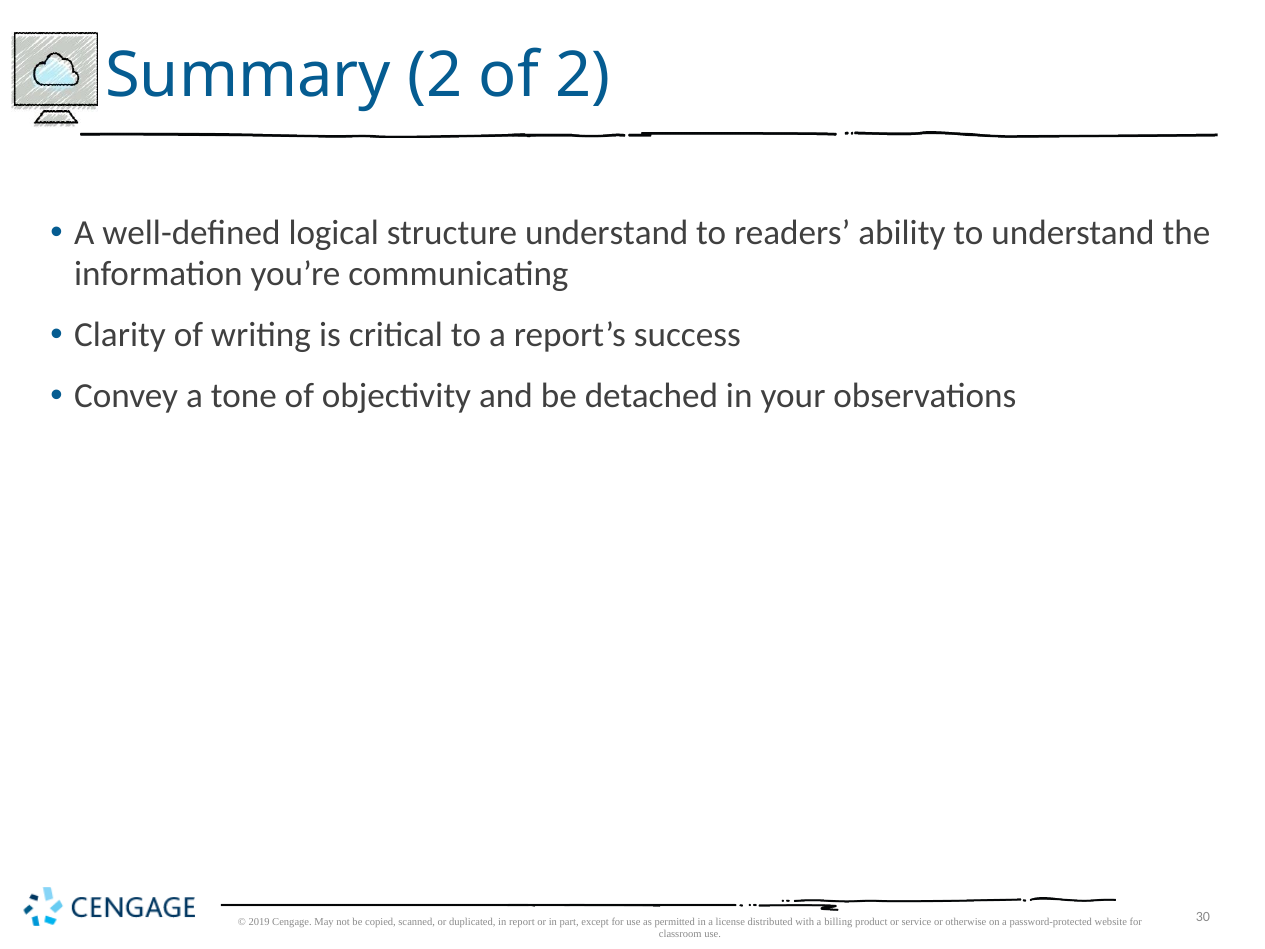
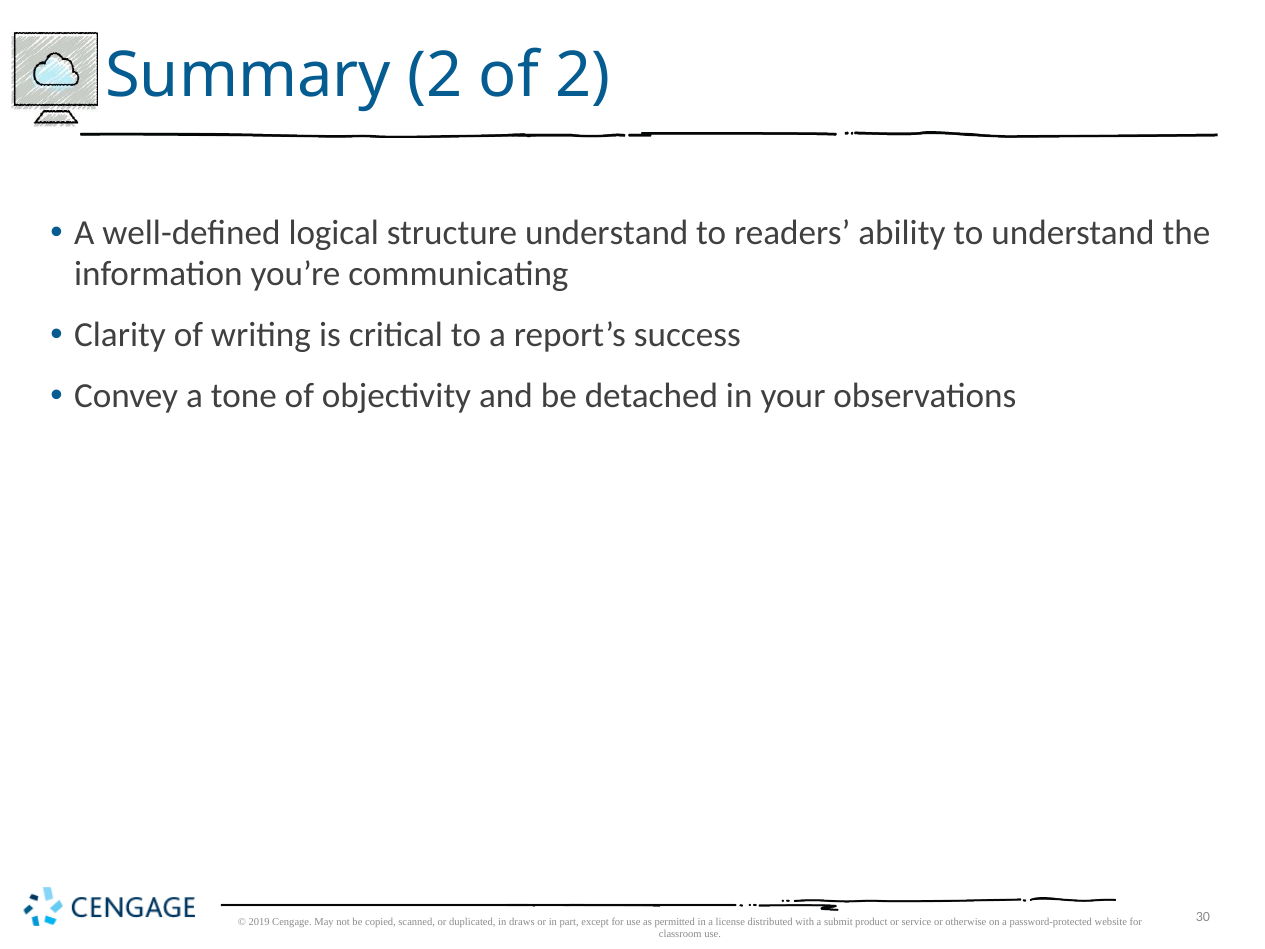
report: report -> draws
billing: billing -> submit
